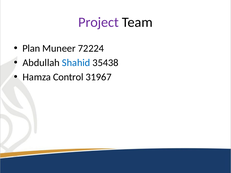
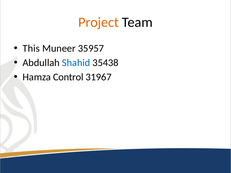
Project colour: purple -> orange
Plan: Plan -> This
72224: 72224 -> 35957
